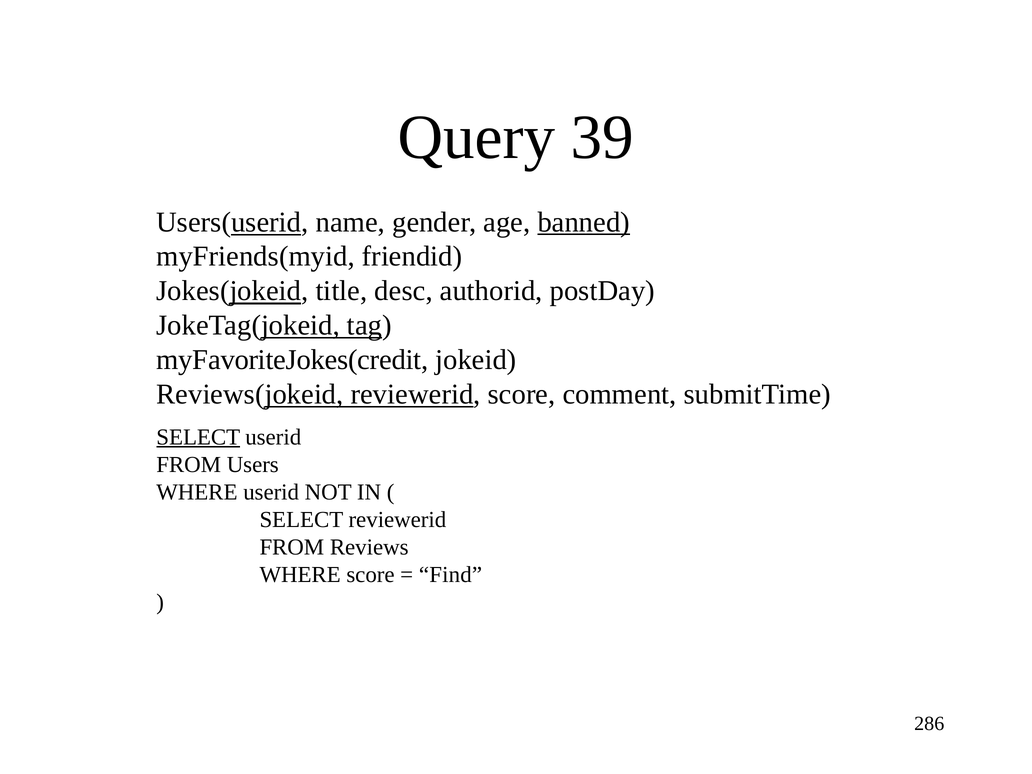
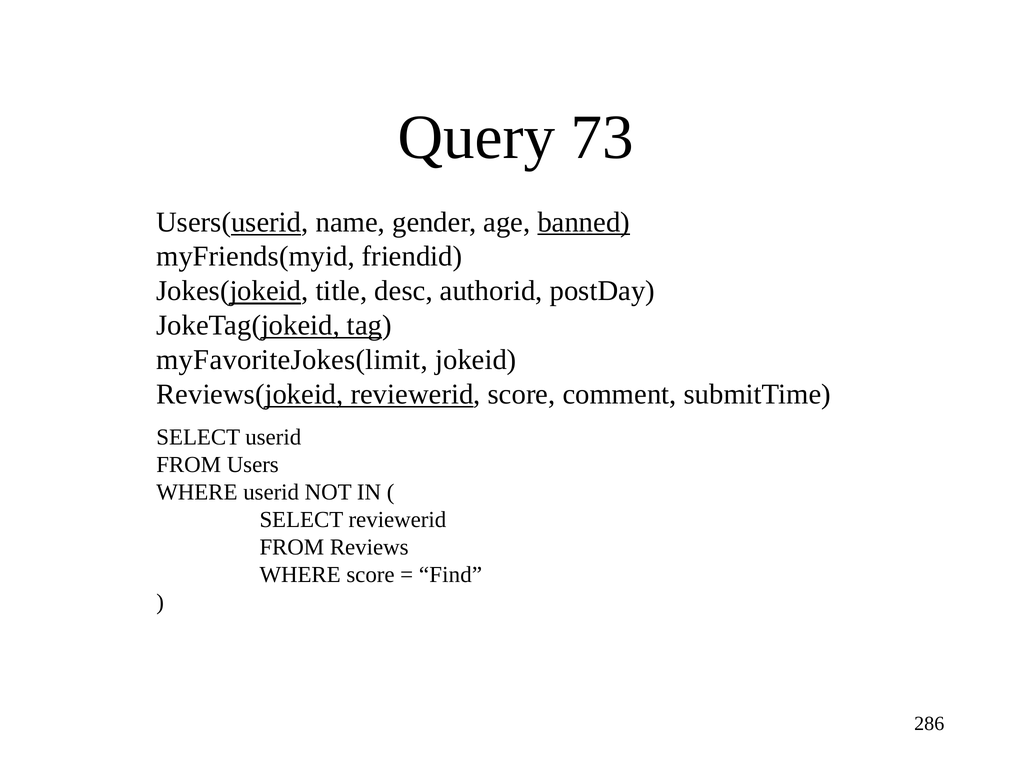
39: 39 -> 73
myFavoriteJokes(credit: myFavoriteJokes(credit -> myFavoriteJokes(limit
SELECT at (198, 437) underline: present -> none
